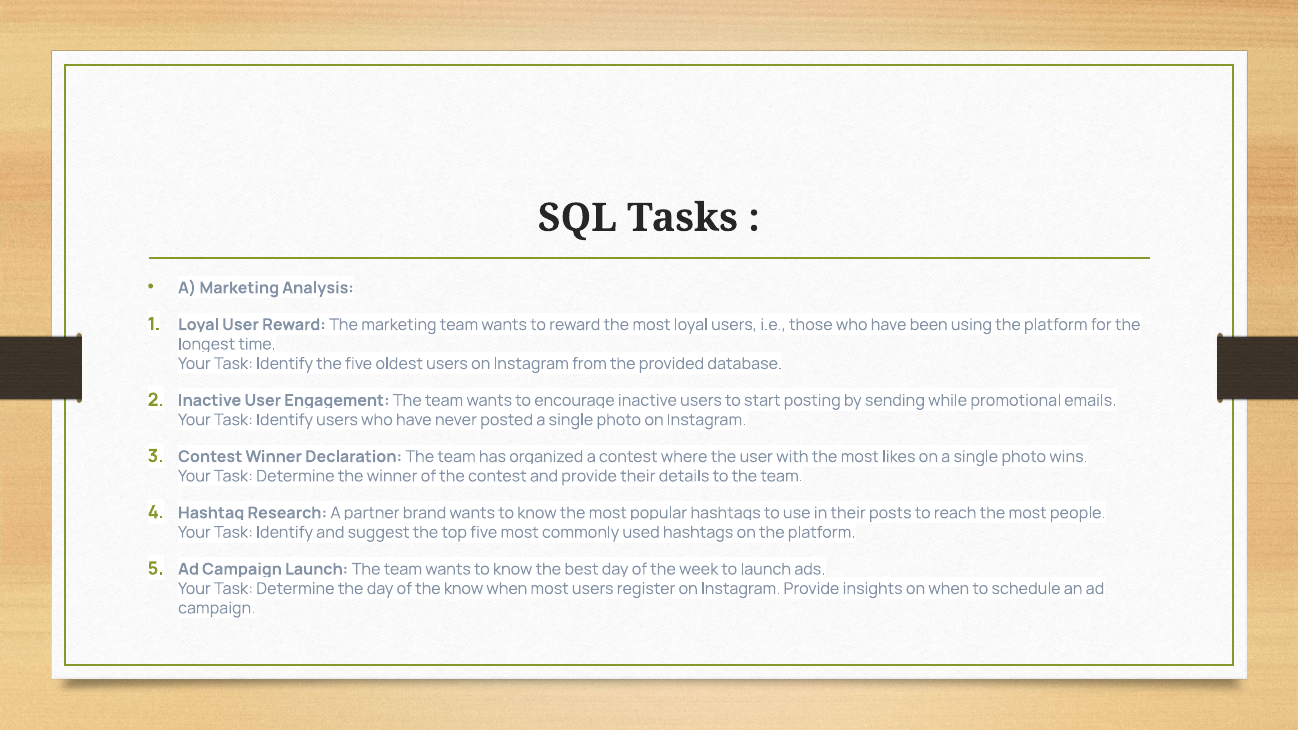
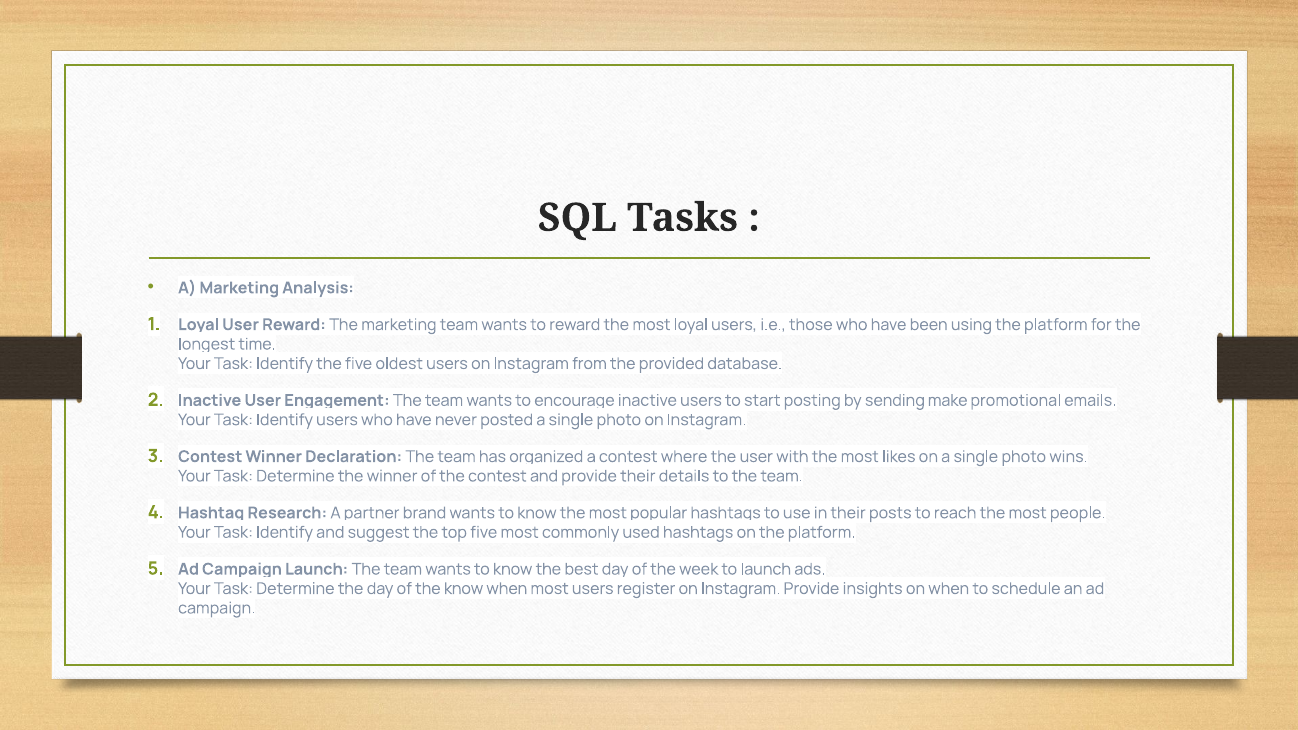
while: while -> make
